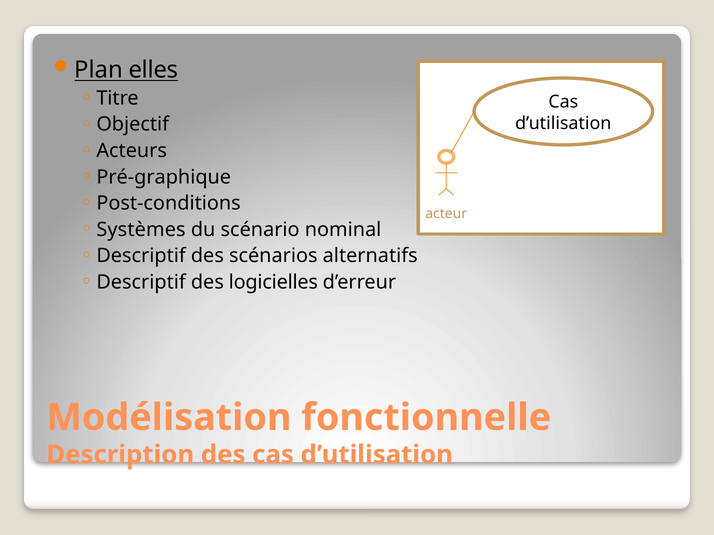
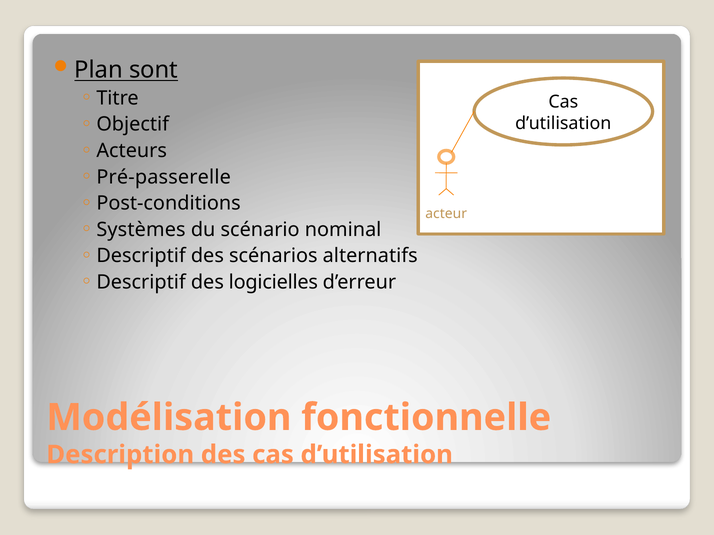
elles: elles -> sont
Pré-graphique: Pré-graphique -> Pré-passerelle
